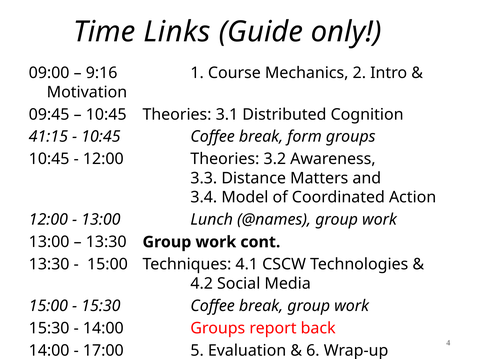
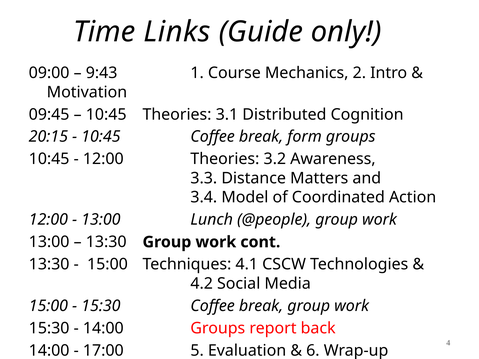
9:16: 9:16 -> 9:43
41:15: 41:15 -> 20:15
@names: @names -> @people
